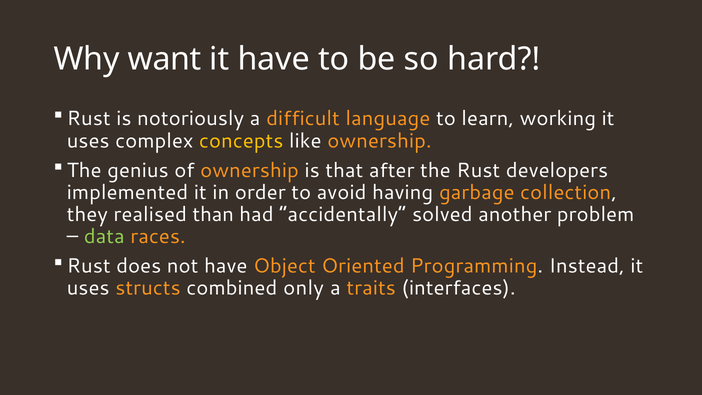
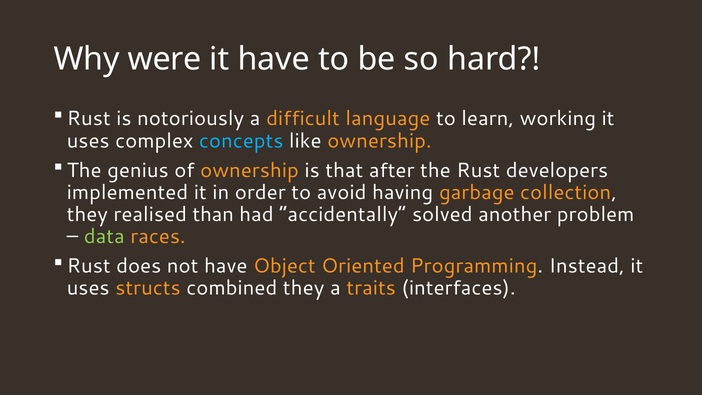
want: want -> were
concepts colour: yellow -> light blue
combined only: only -> they
